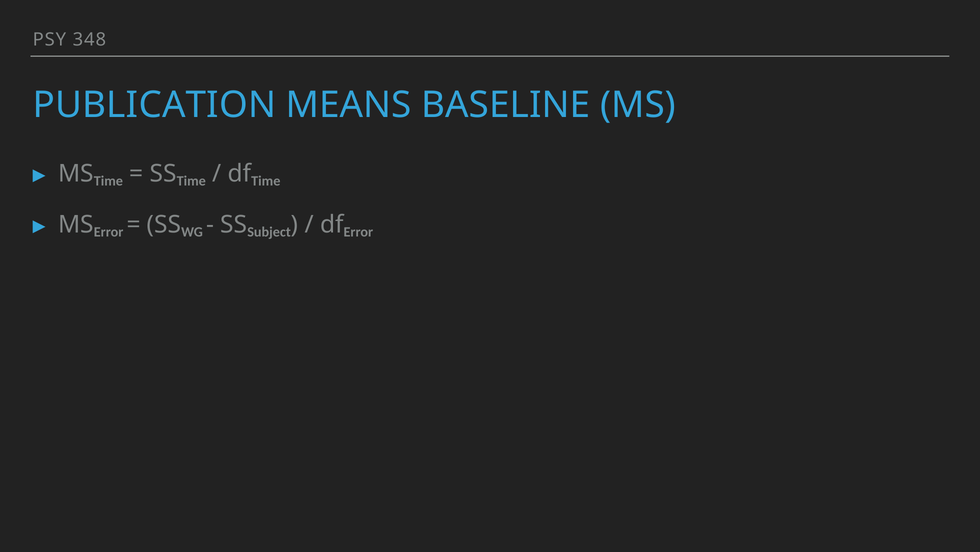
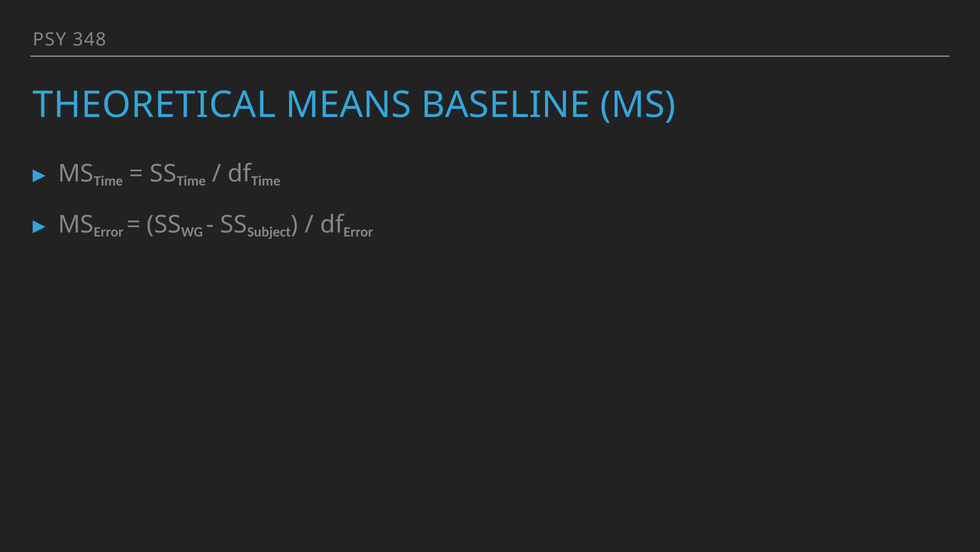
PUBLICATION: PUBLICATION -> THEORETICAL
